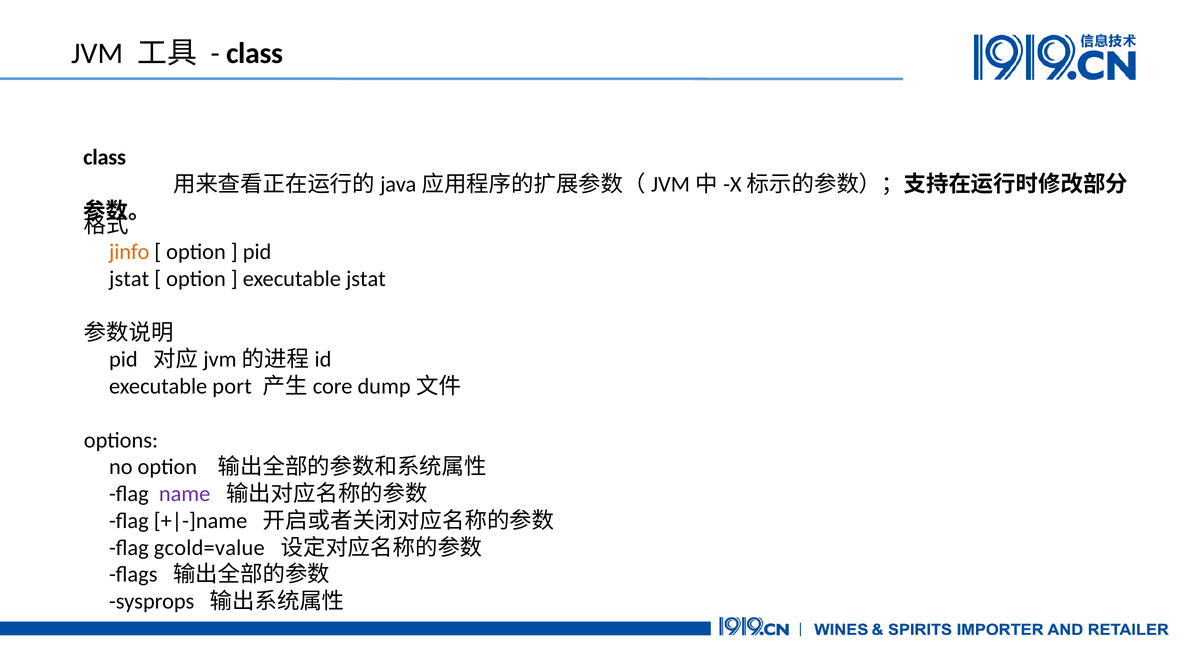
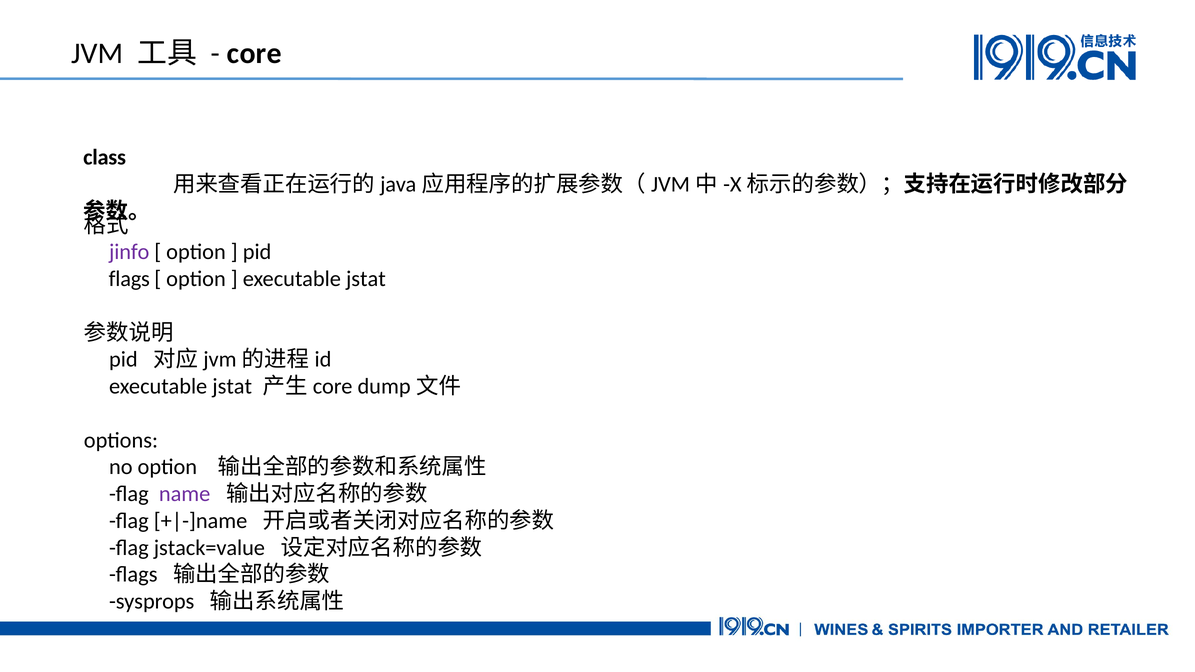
class at (255, 53): class -> core
jinfo colour: orange -> purple
jstat at (129, 279): jstat -> flags
port at (232, 387): port -> jstat
gcold=value: gcold=value -> jstack=value
